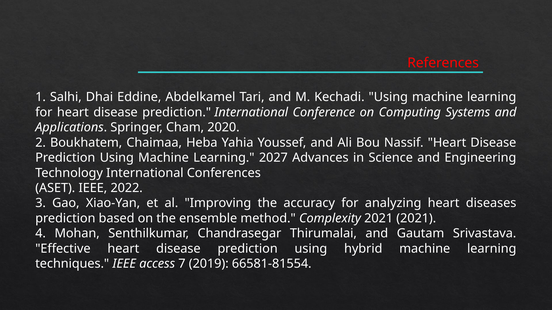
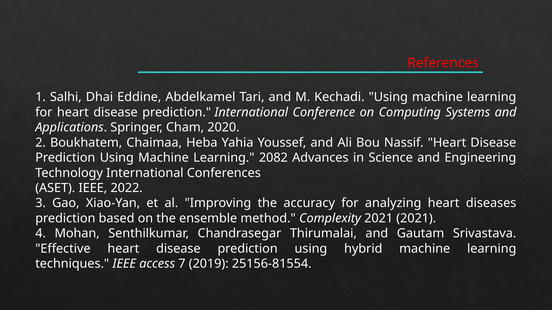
2027: 2027 -> 2082
66581-81554: 66581-81554 -> 25156-81554
